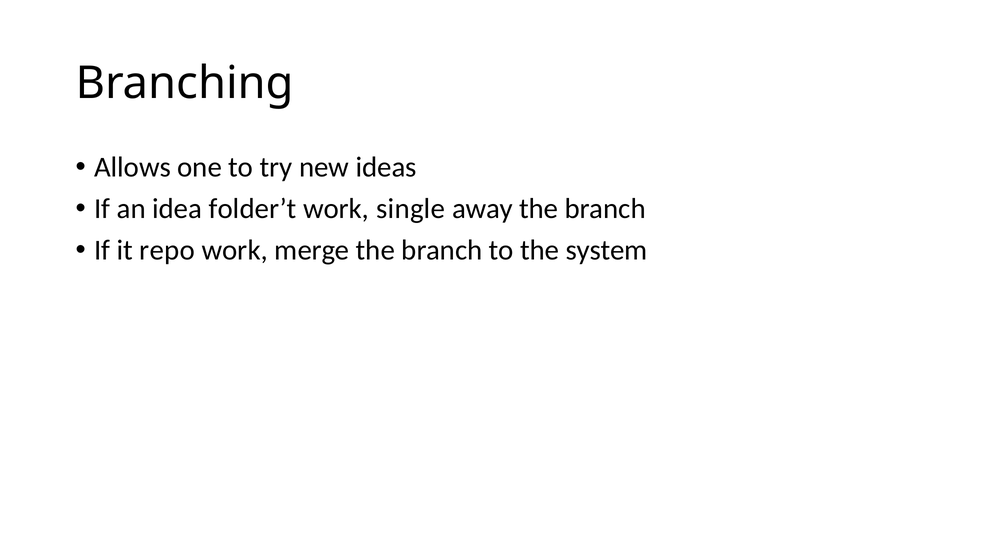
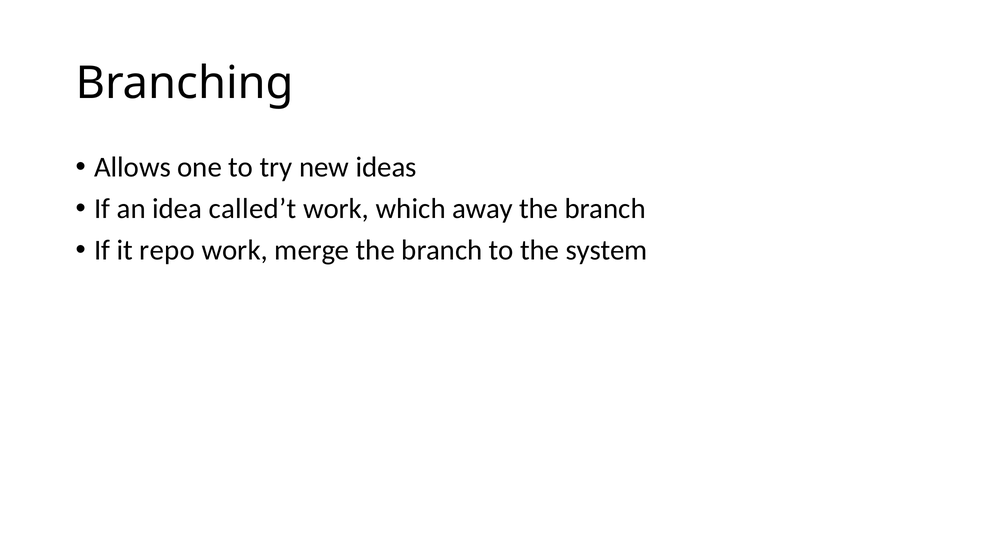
folder’t: folder’t -> called’t
single: single -> which
